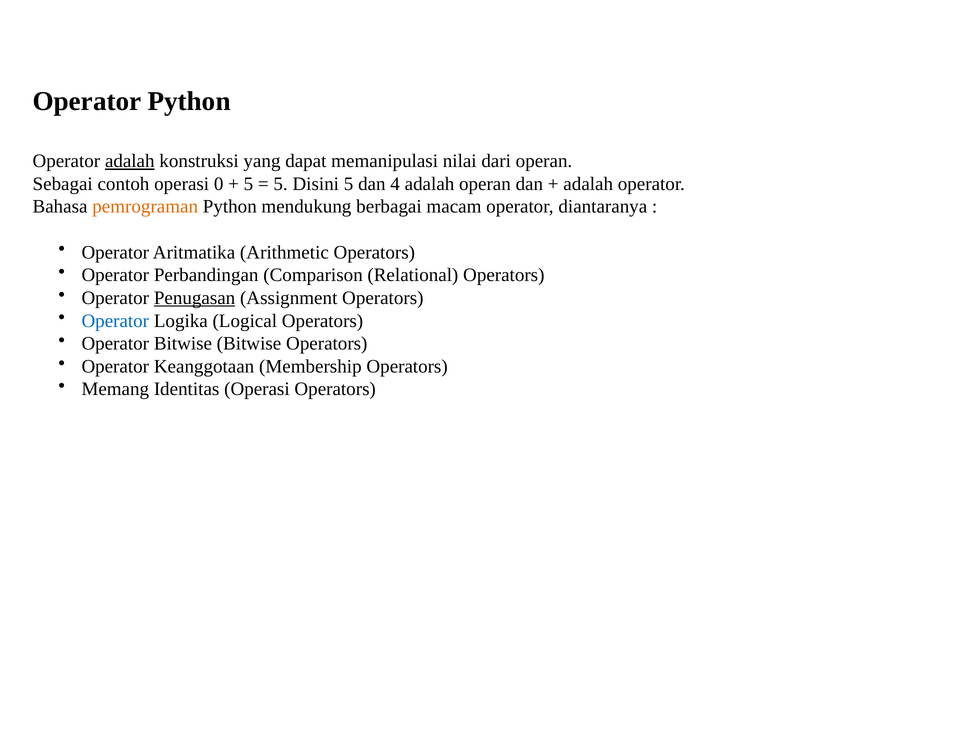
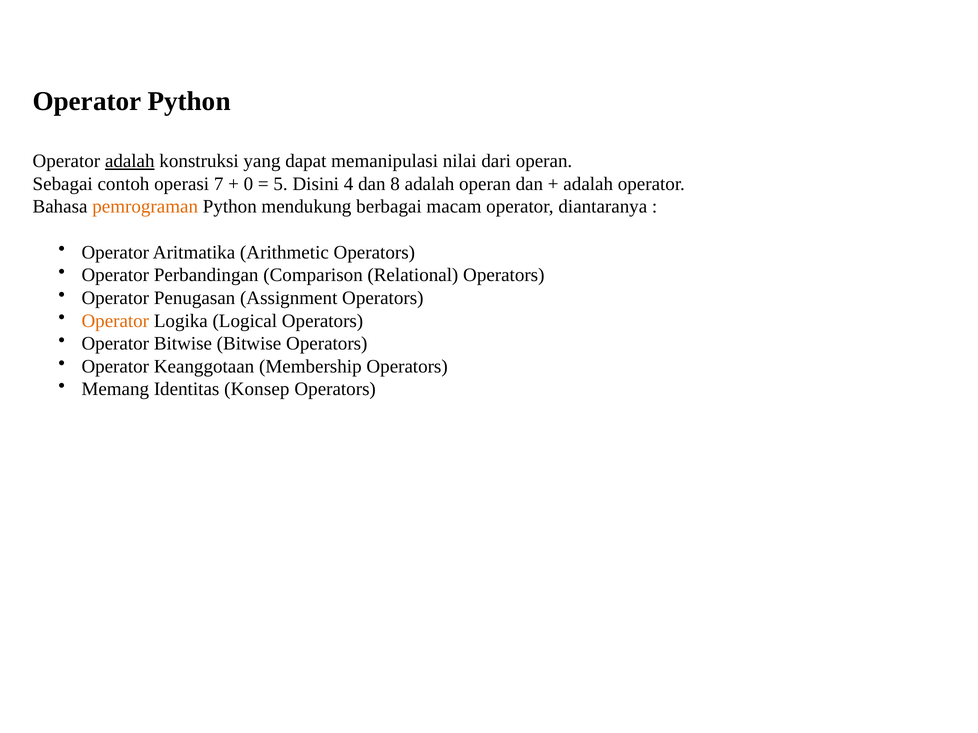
0: 0 -> 7
5 at (248, 184): 5 -> 0
Disini 5: 5 -> 4
4: 4 -> 8
Penugasan underline: present -> none
Operator at (115, 321) colour: blue -> orange
Identitas Operasi: Operasi -> Konsep
